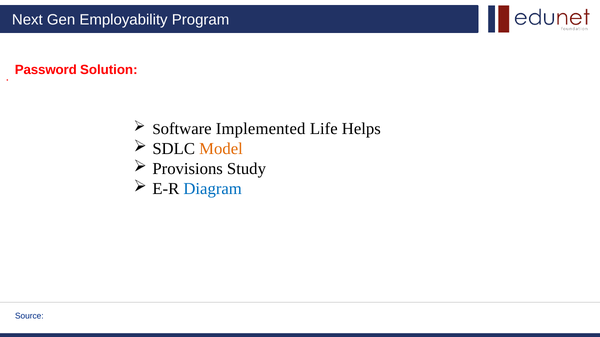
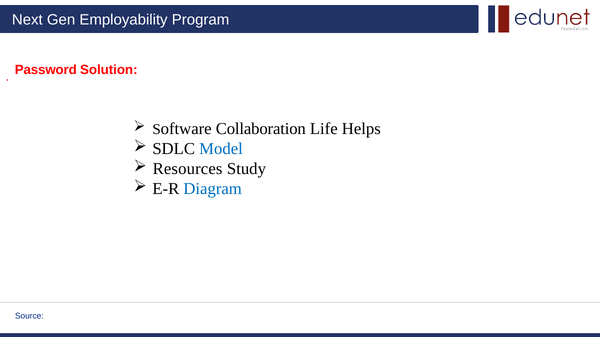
Implemented: Implemented -> Collaboration
Model colour: orange -> blue
Provisions: Provisions -> Resources
